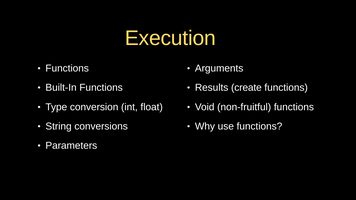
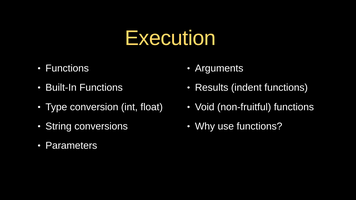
create: create -> indent
